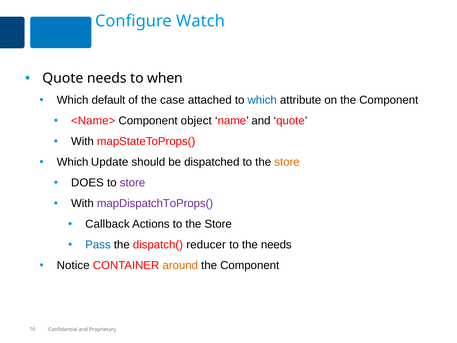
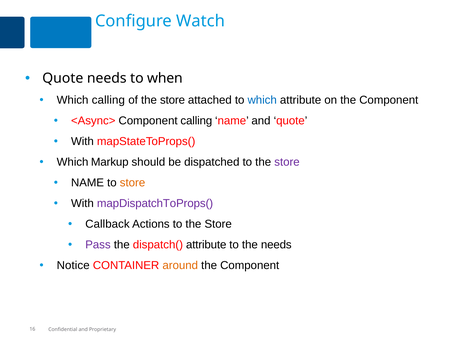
Which default: default -> calling
of the case: case -> store
<Name>: <Name> -> <Async>
Component object: object -> calling
Update: Update -> Markup
store at (287, 162) colour: orange -> purple
DOES at (87, 183): DOES -> NAME
store at (133, 183) colour: purple -> orange
Pass colour: blue -> purple
dispatch( reducer: reducer -> attribute
